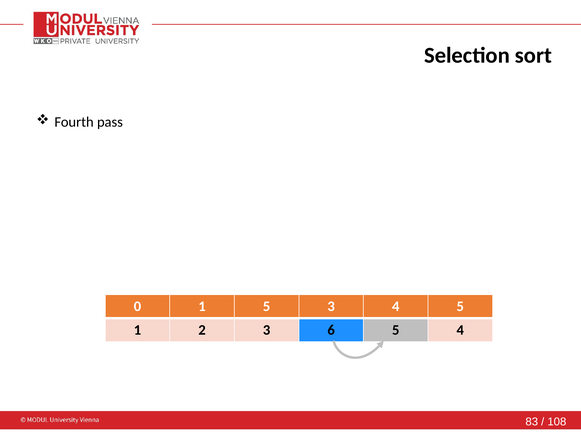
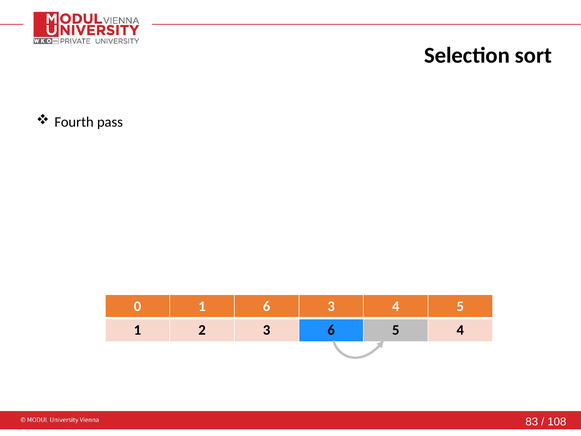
1 5: 5 -> 6
